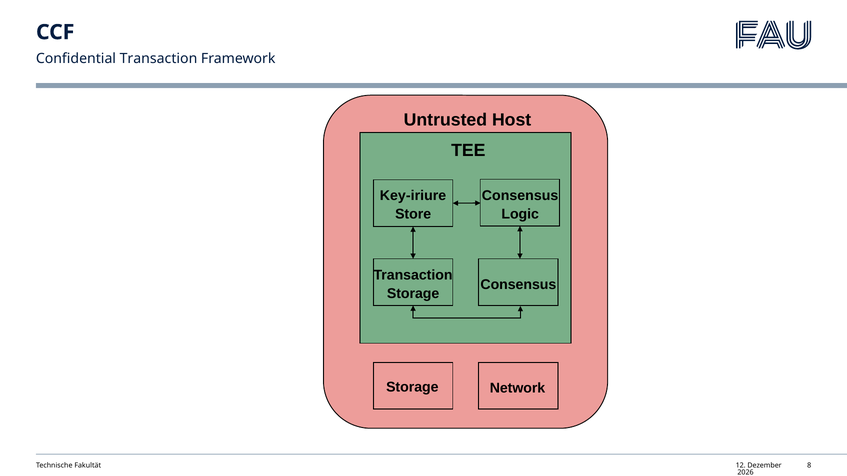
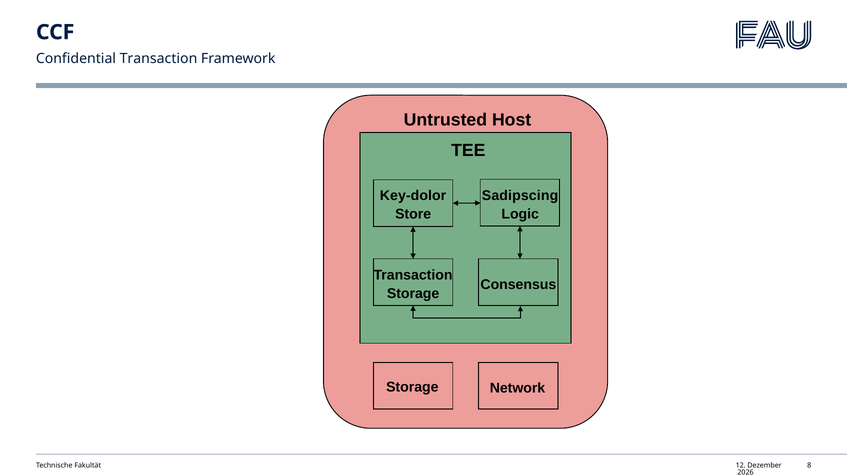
Consensus at (520, 196): Consensus -> Sadipscing
Key-iriure: Key-iriure -> Key-dolor
